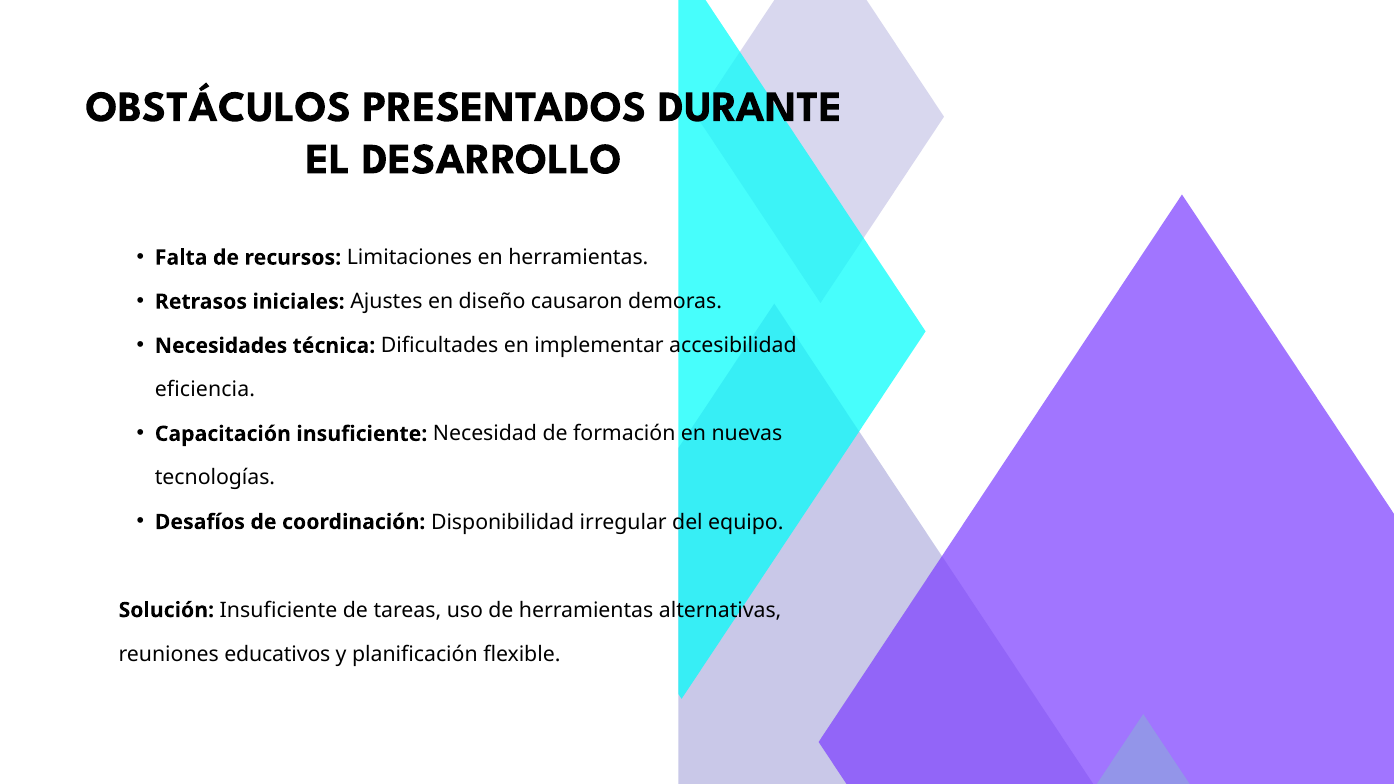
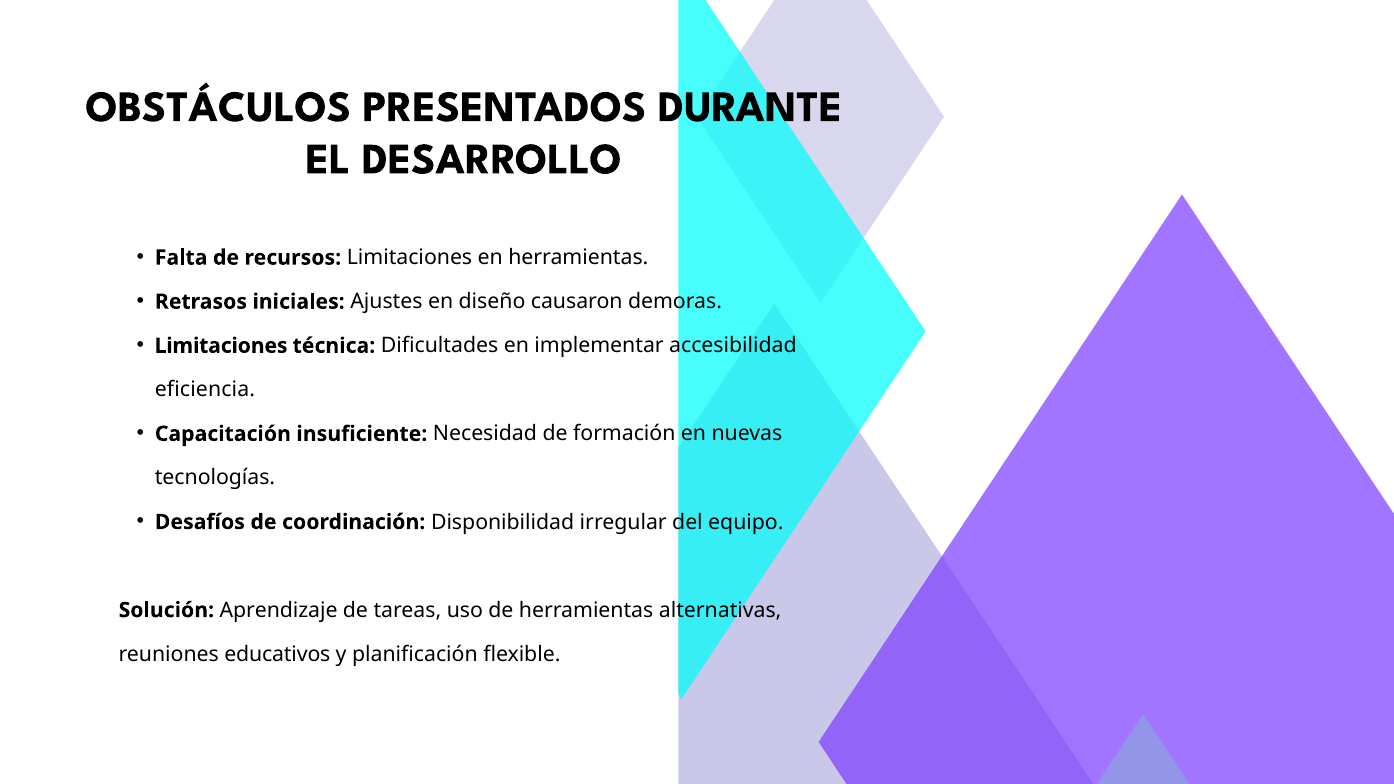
Necesidades at (221, 346): Necesidades -> Limitaciones
Solución Insuficiente: Insuficiente -> Aprendizaje
